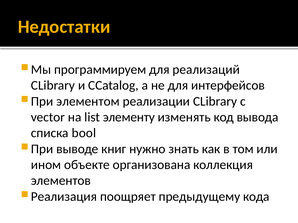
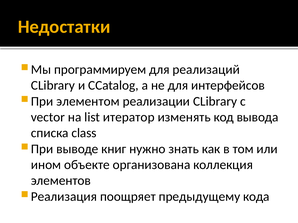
элементу: элементу -> итератор
bool: bool -> class
